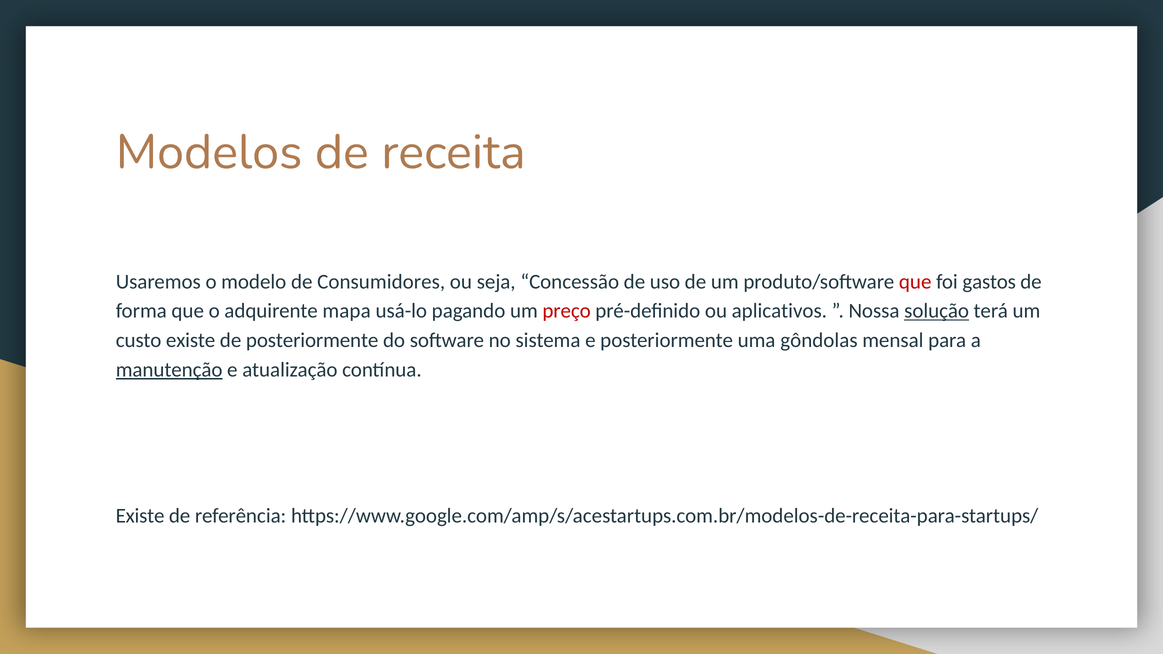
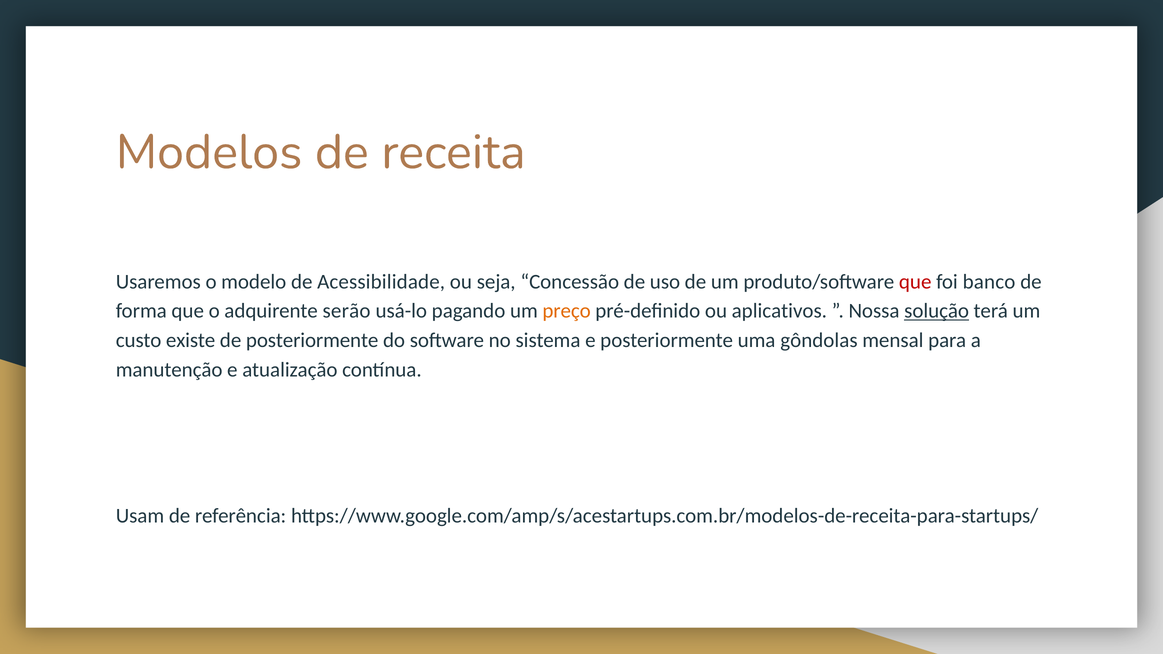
Consumidores: Consumidores -> Acessibilidade
gastos: gastos -> banco
mapa: mapa -> serão
preço colour: red -> orange
manutenção underline: present -> none
Existe at (140, 516): Existe -> Usam
